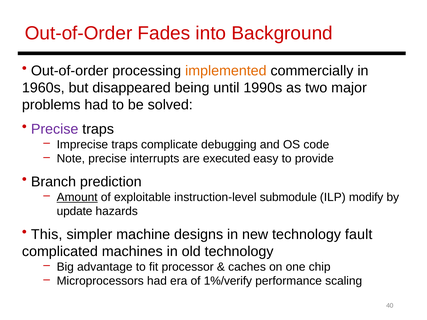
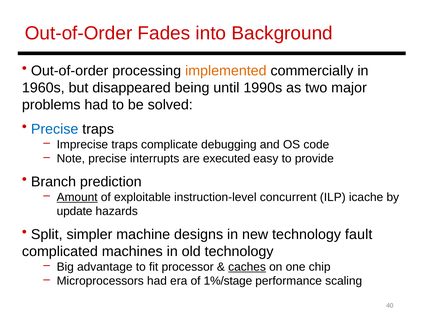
Precise at (55, 129) colour: purple -> blue
submodule: submodule -> concurrent
modify: modify -> icache
This: This -> Split
caches underline: none -> present
1%/verify: 1%/verify -> 1%/stage
